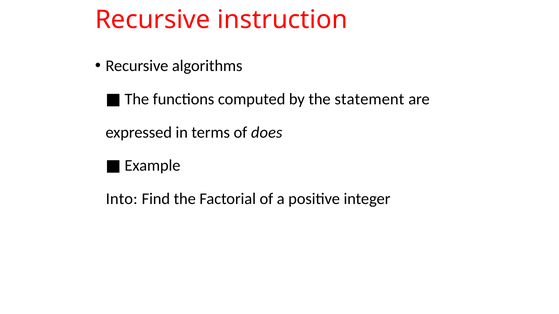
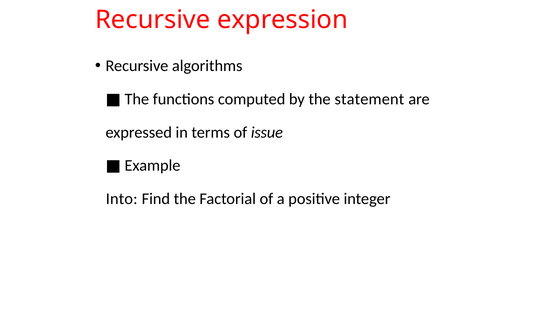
instruction: instruction -> expression
does: does -> issue
